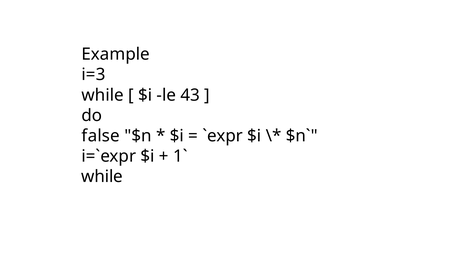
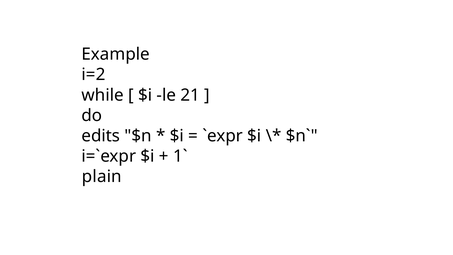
i=3: i=3 -> i=2
43: 43 -> 21
false: false -> edits
while at (102, 177): while -> plain
